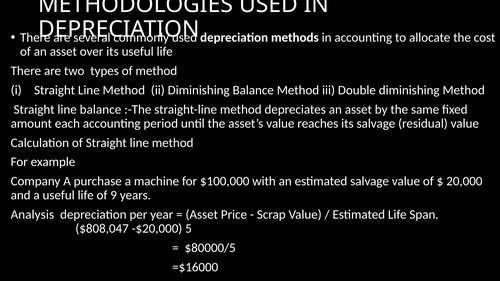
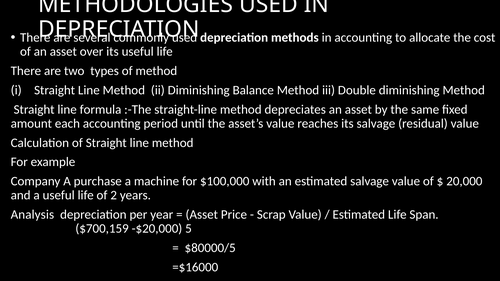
line balance: balance -> formula
9: 9 -> 2
$808,047: $808,047 -> $700,159
